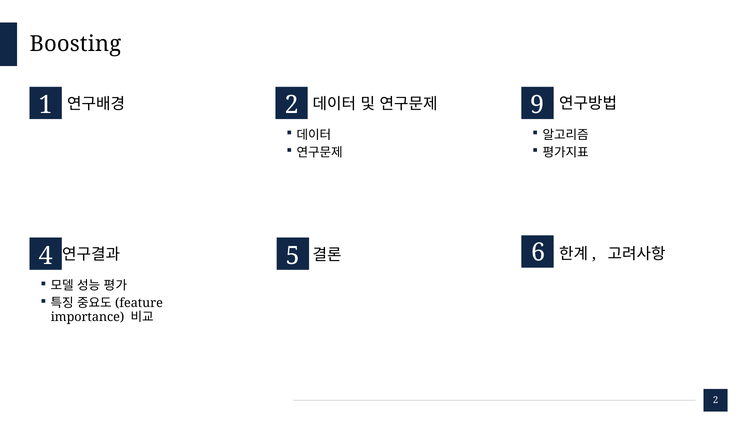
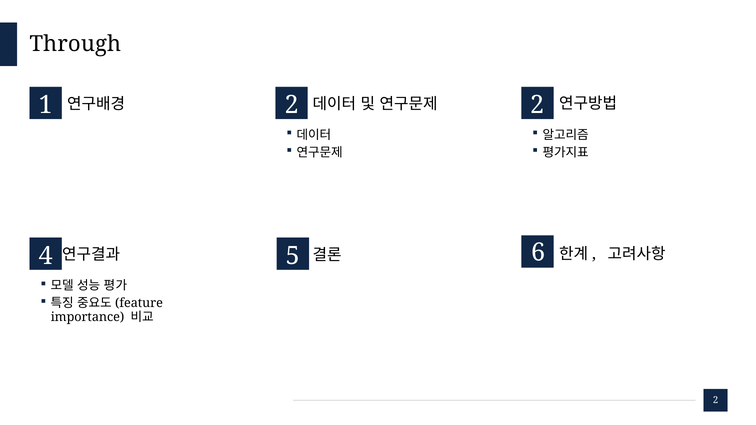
Boosting: Boosting -> Through
2 9: 9 -> 2
